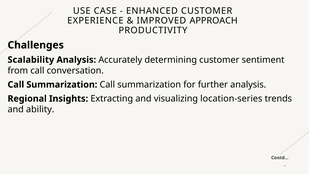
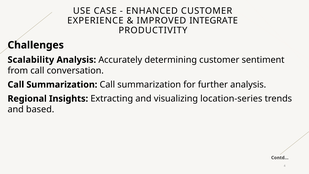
APPROACH: APPROACH -> INTEGRATE
ability: ability -> based
